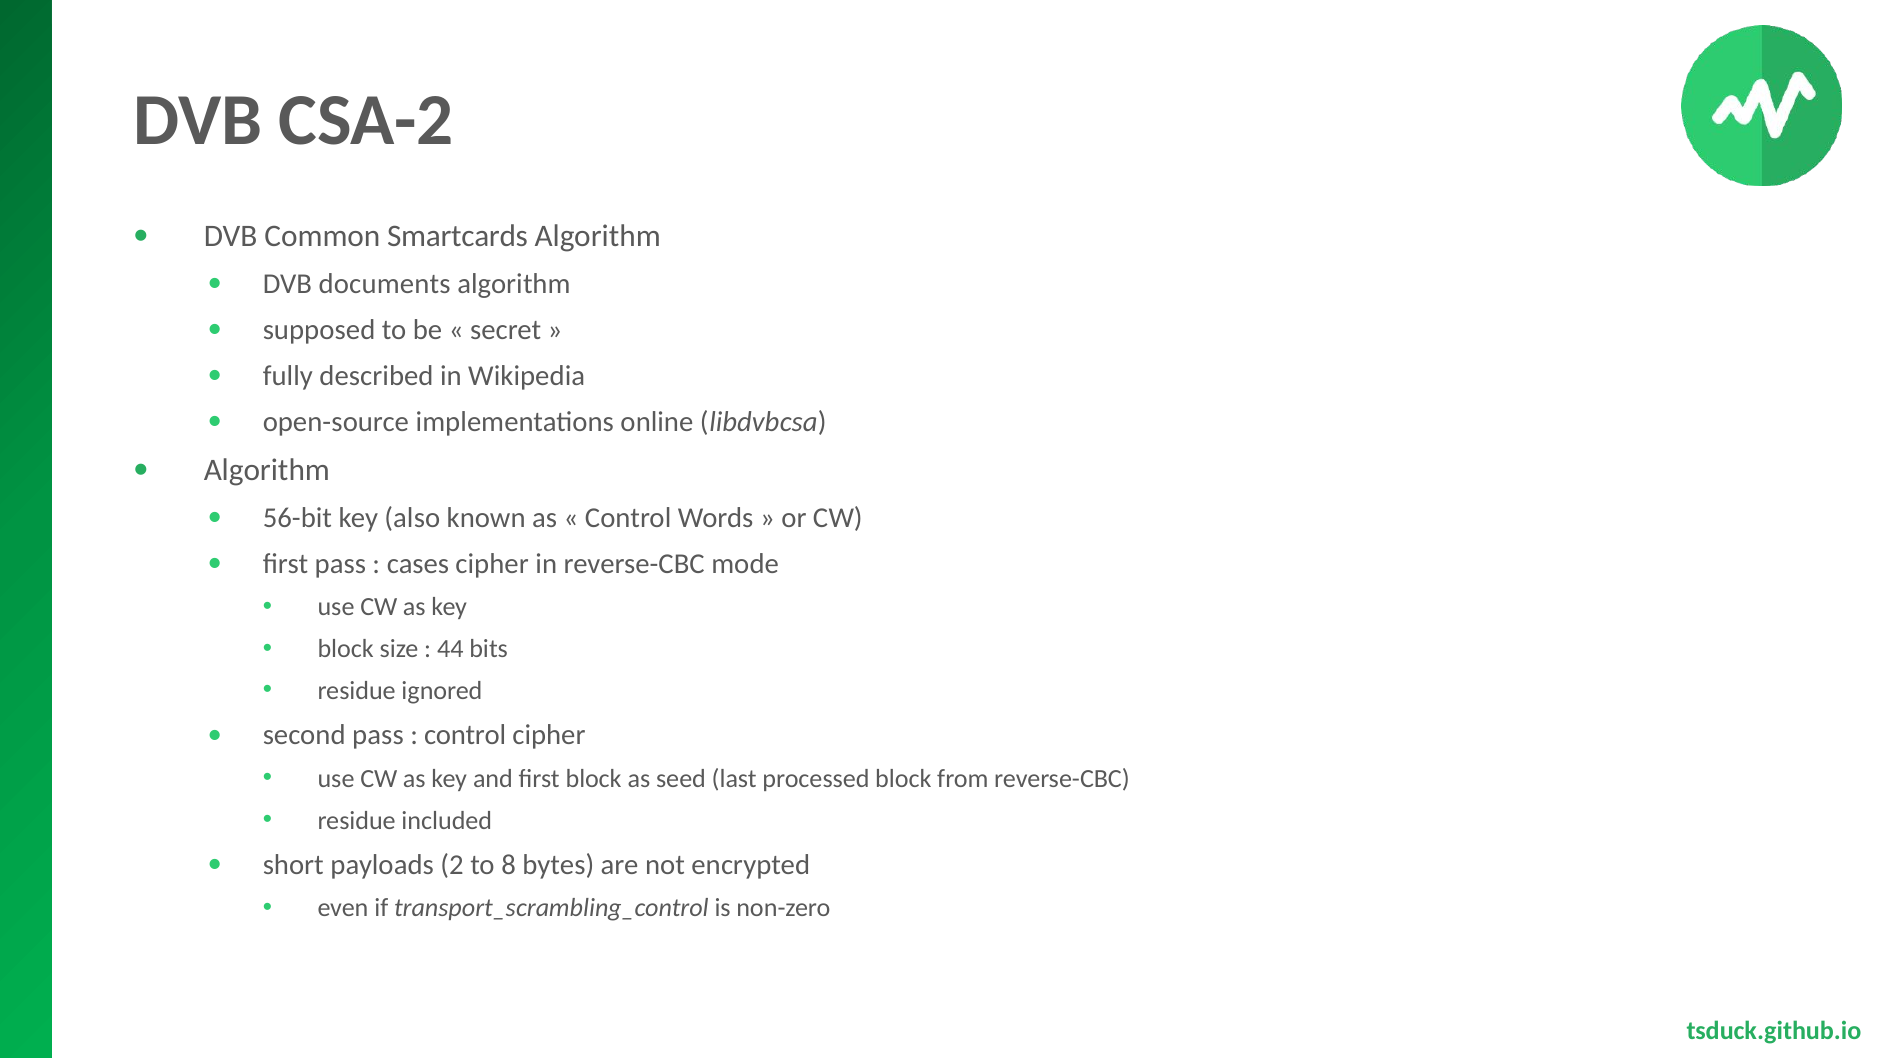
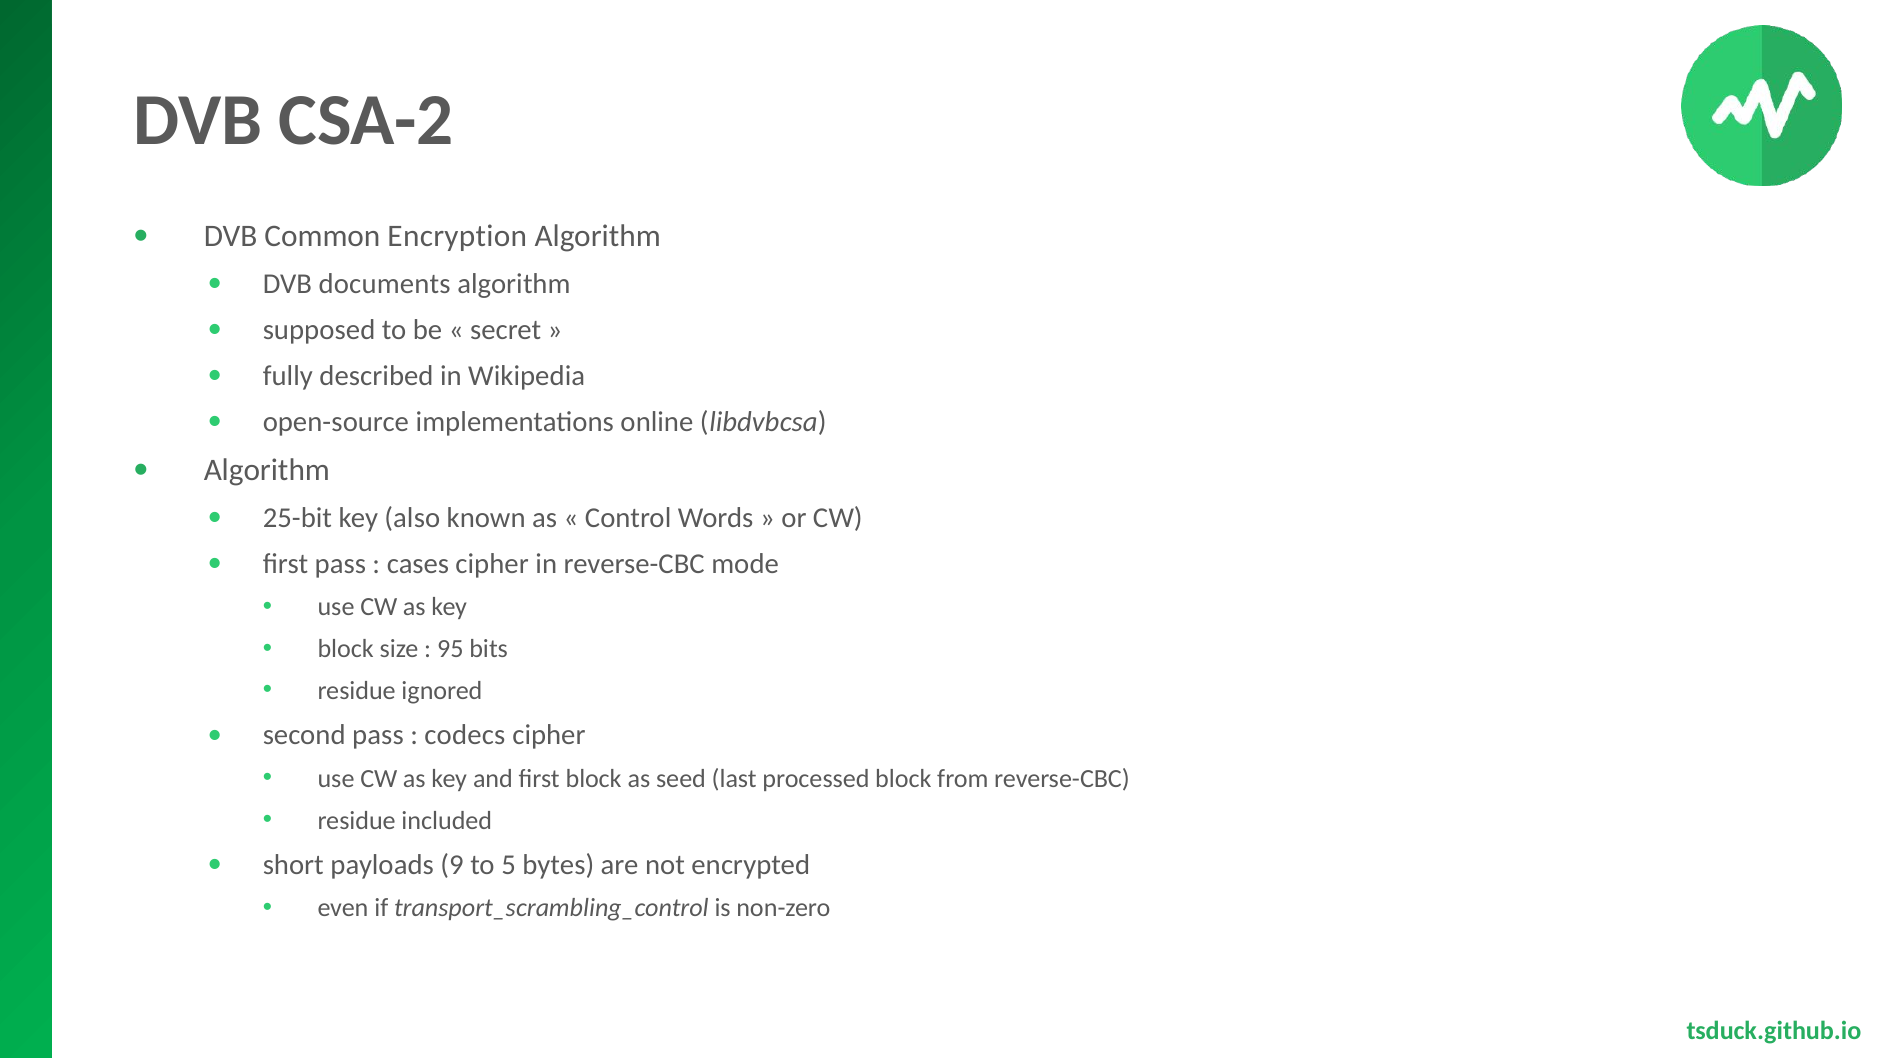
Smartcards: Smartcards -> Encryption
56-bit: 56-bit -> 25-bit
44: 44 -> 95
control at (465, 735): control -> codecs
2: 2 -> 9
8: 8 -> 5
